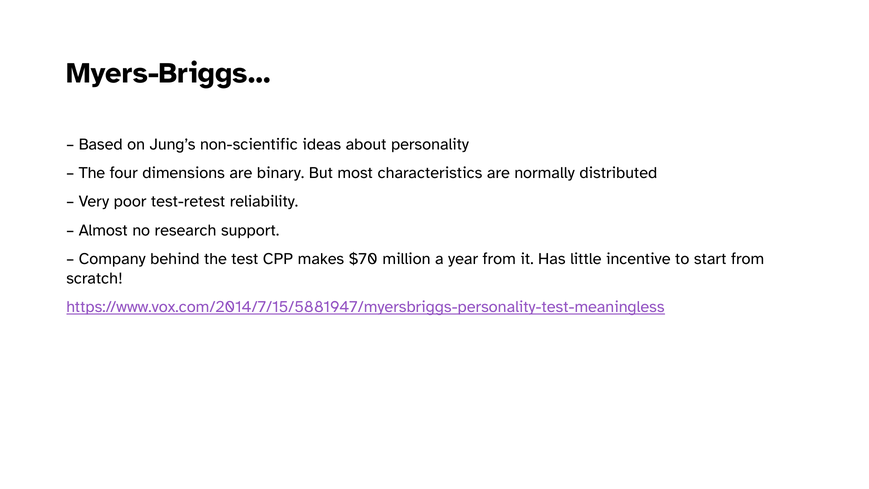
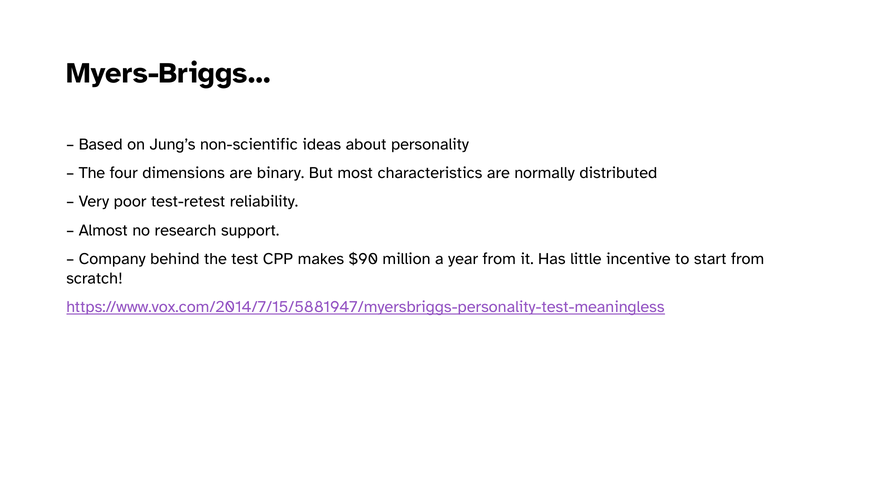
$70: $70 -> $90
